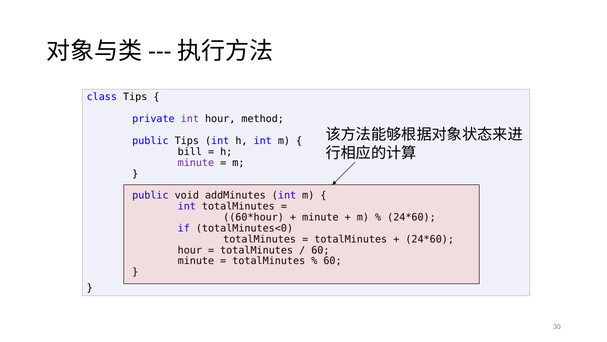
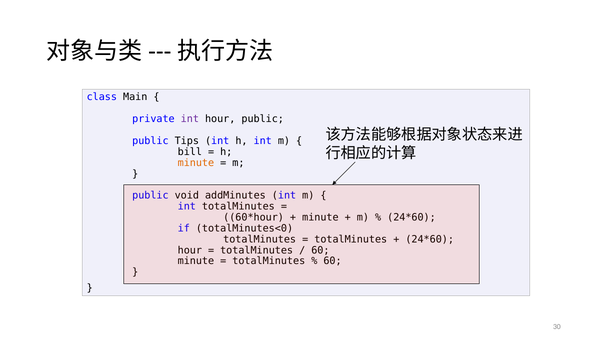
class Tips: Tips -> Main
hour method: method -> public
minute at (196, 162) colour: purple -> orange
